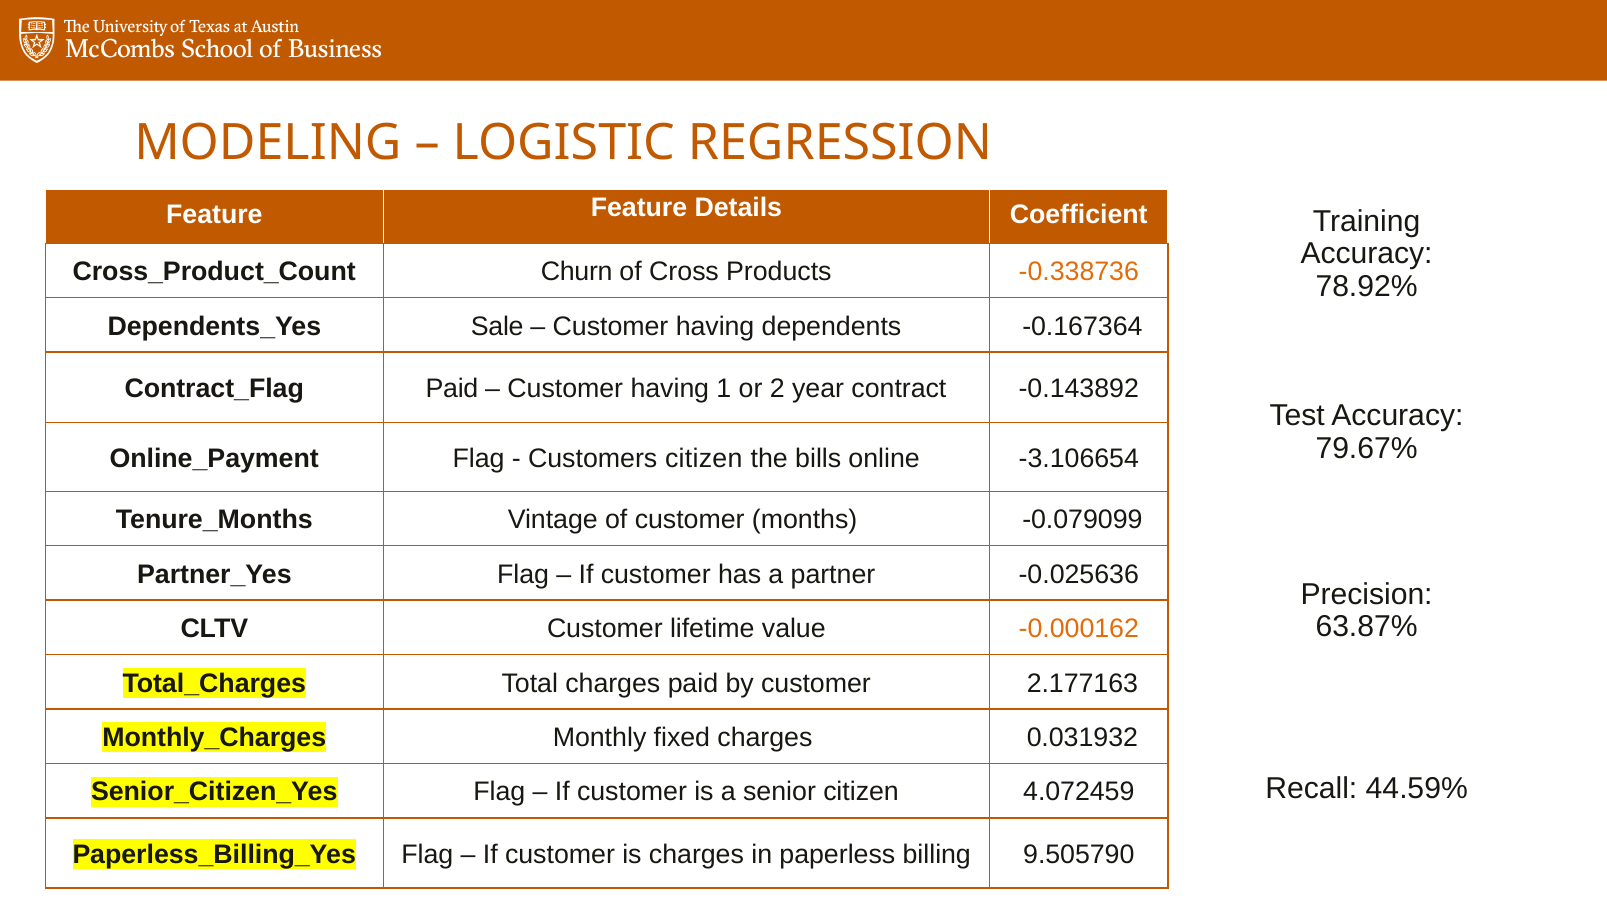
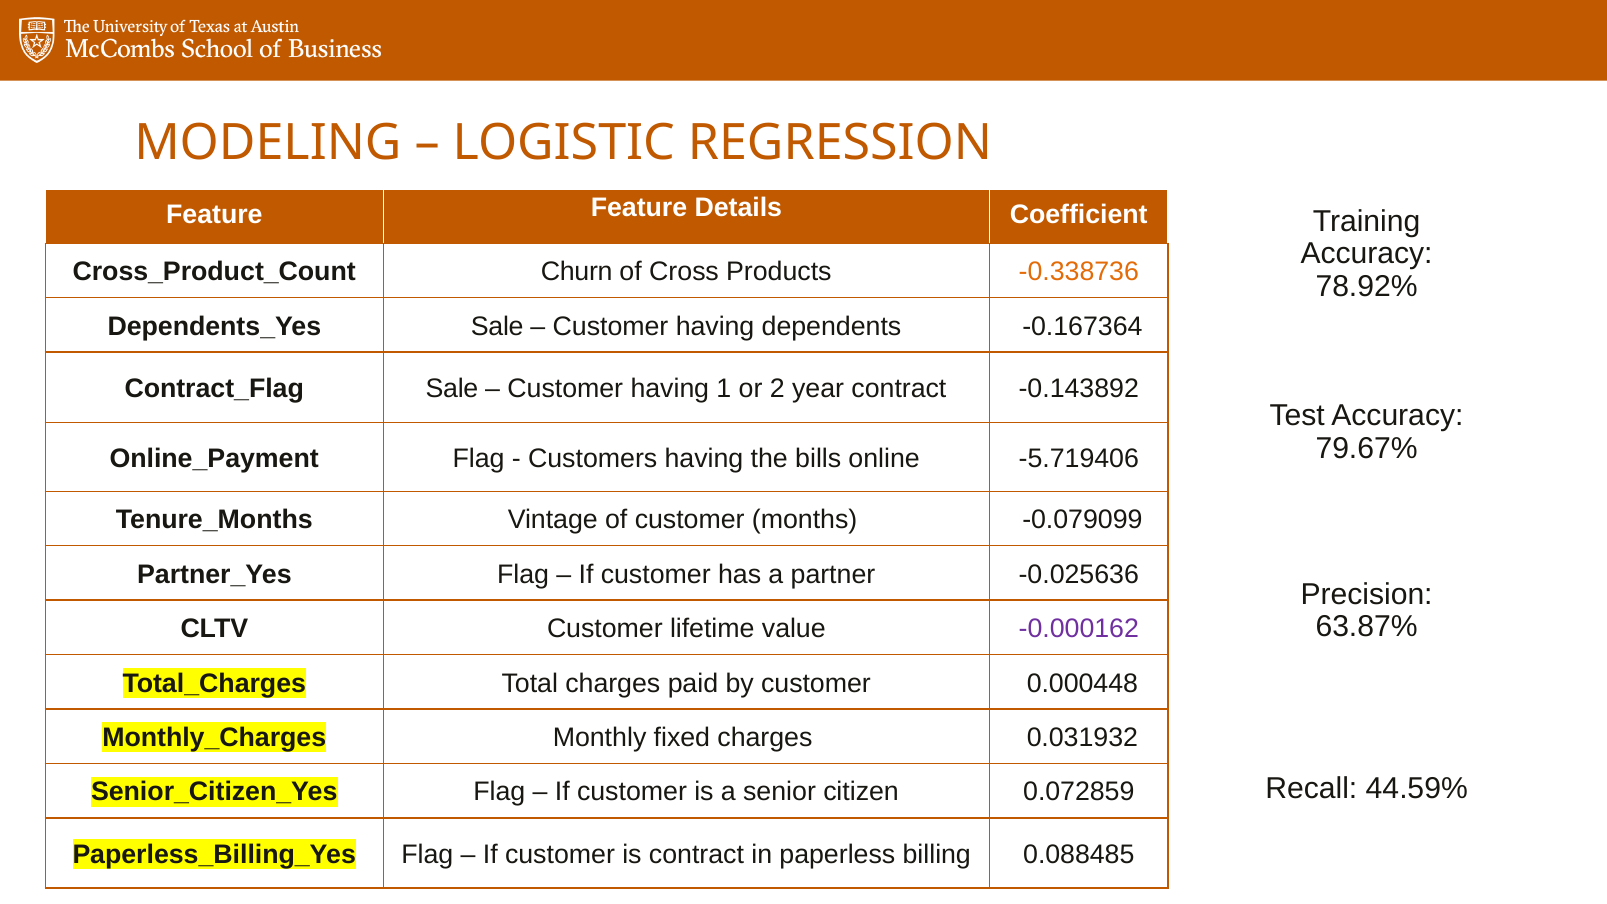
Paid at (452, 389): Paid -> Sale
Customers citizen: citizen -> having
-3.106654: -3.106654 -> -5.719406
-0.000162 colour: orange -> purple
2.177163: 2.177163 -> 0.000448
4.072459: 4.072459 -> 0.072859
is charges: charges -> contract
9.505790: 9.505790 -> 0.088485
